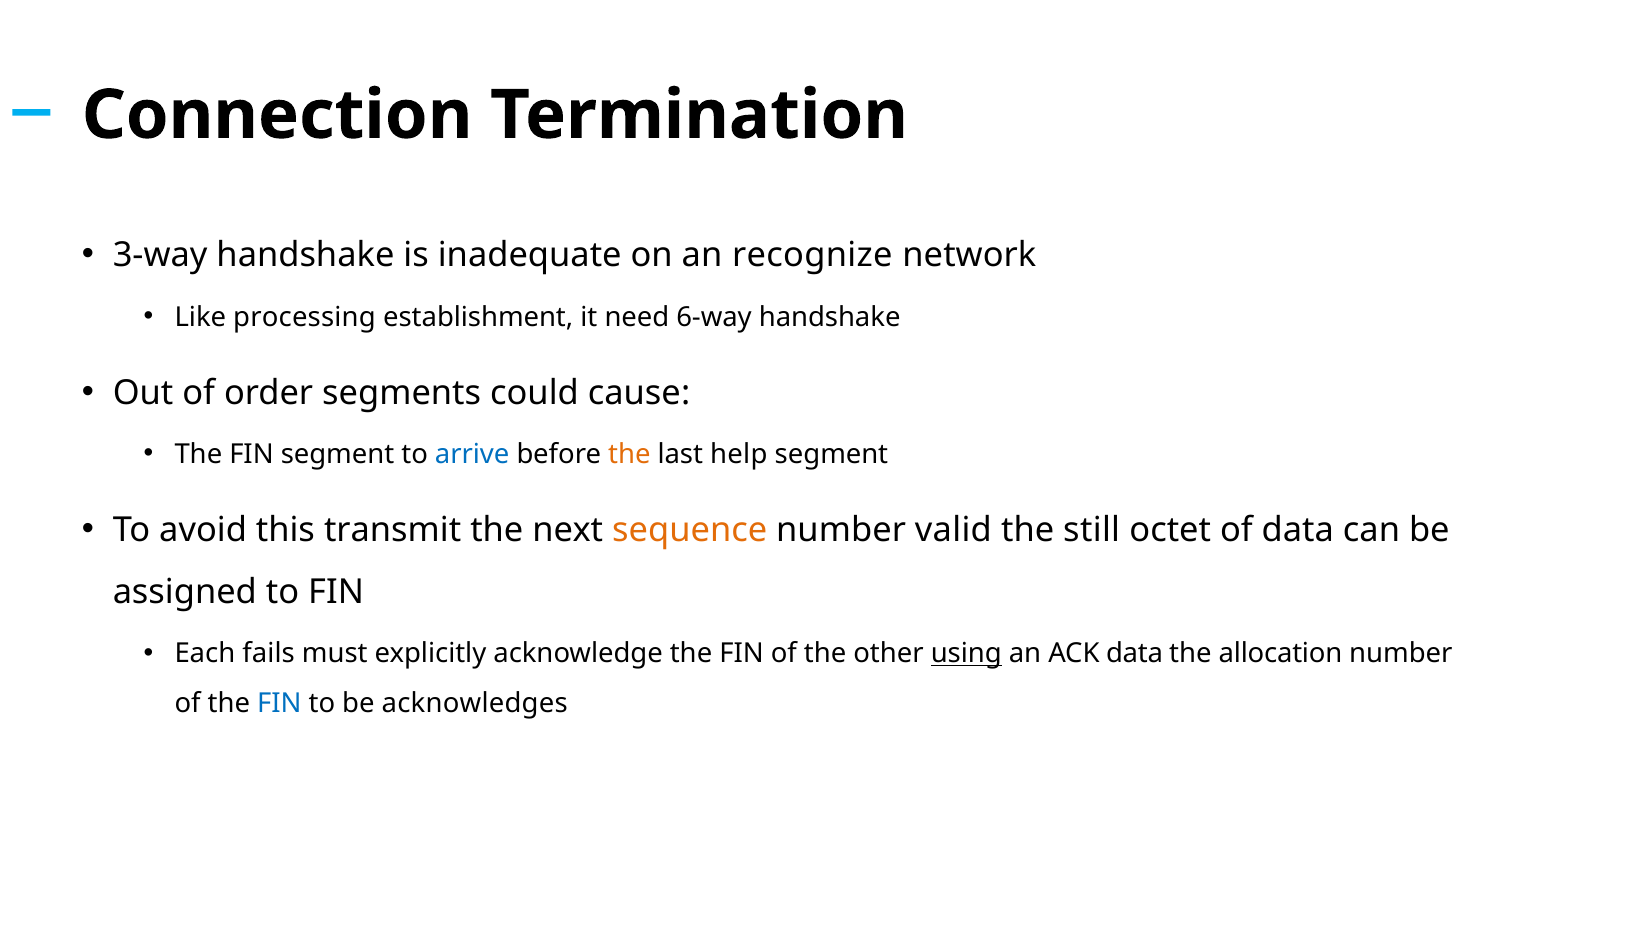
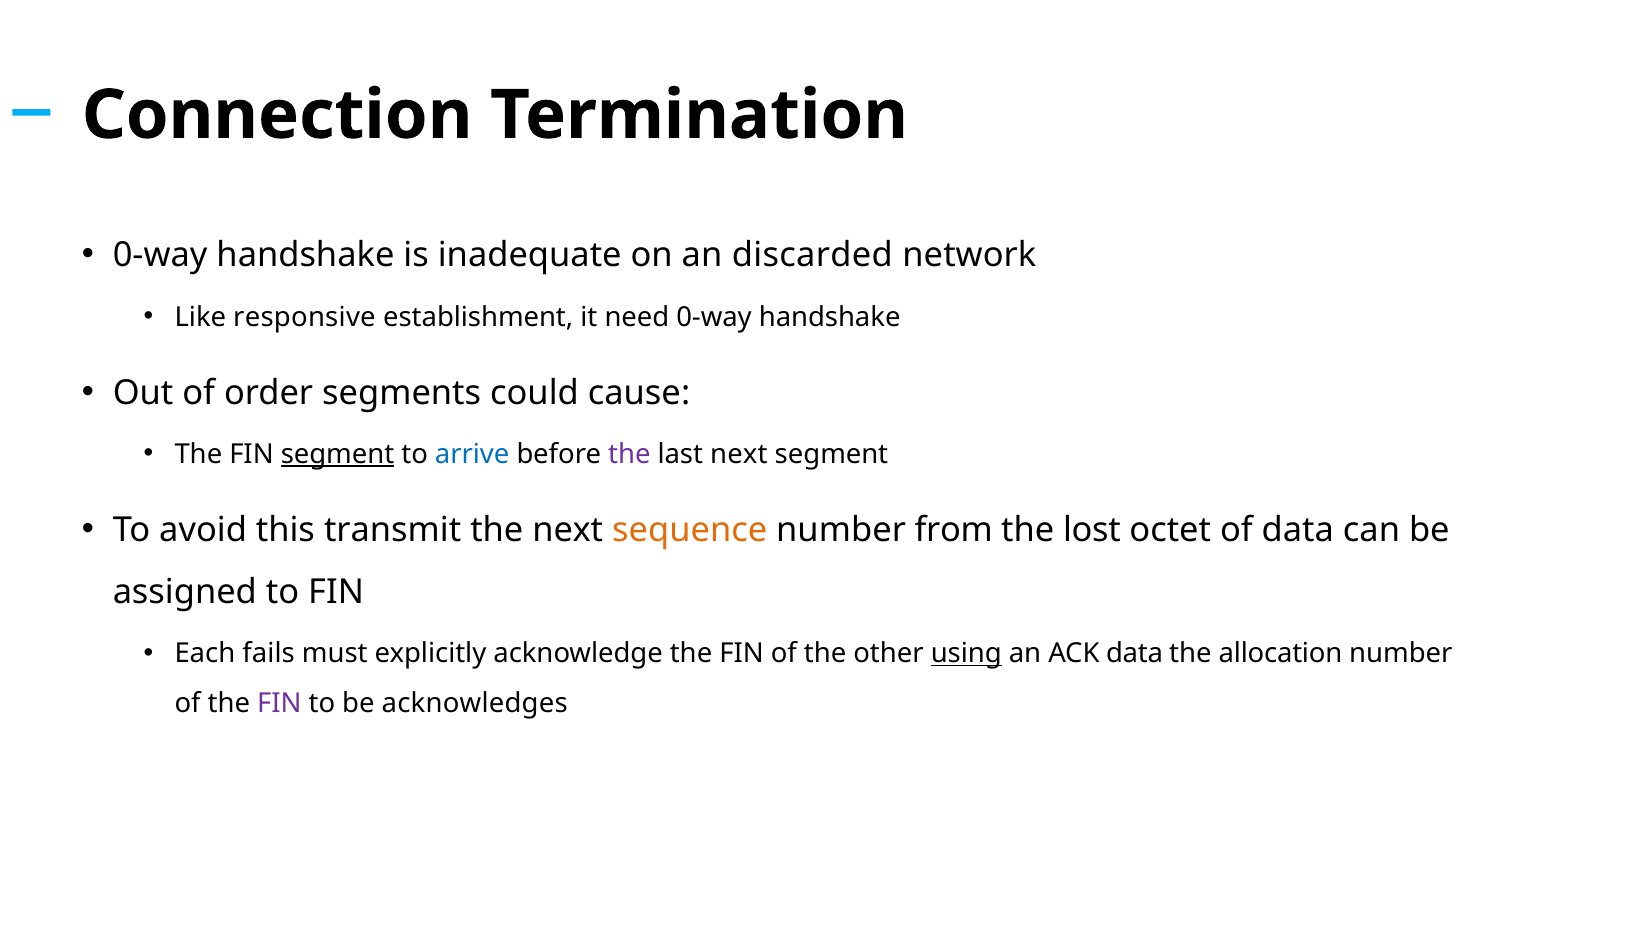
3-way at (160, 255): 3-way -> 0-way
recognize: recognize -> discarded
processing: processing -> responsive
need 6-way: 6-way -> 0-way
segment at (337, 454) underline: none -> present
the at (629, 454) colour: orange -> purple
last help: help -> next
valid: valid -> from
still: still -> lost
FIN at (279, 703) colour: blue -> purple
